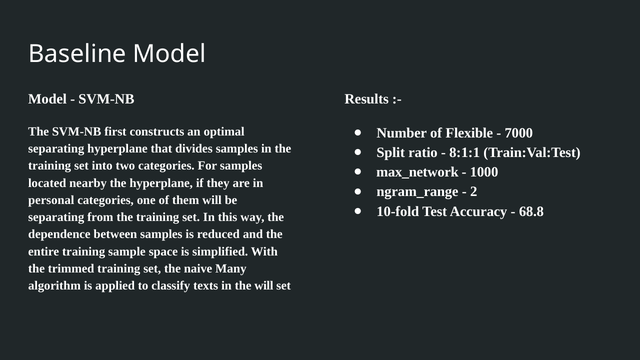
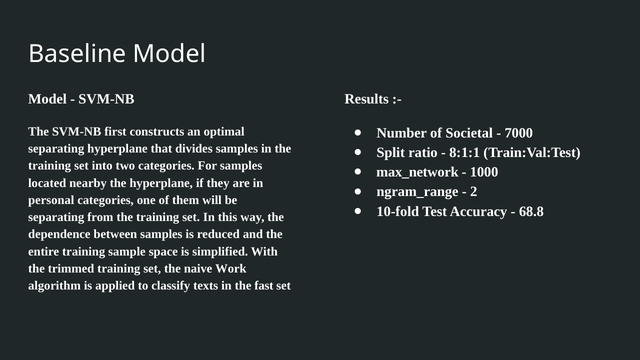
Flexible: Flexible -> Societal
Many: Many -> Work
the will: will -> fast
